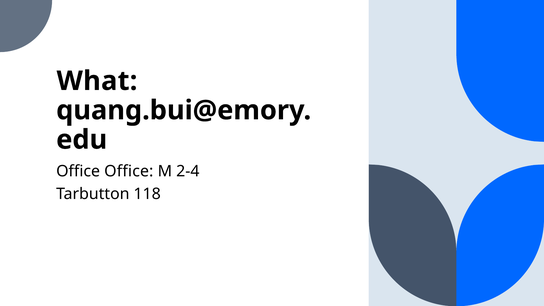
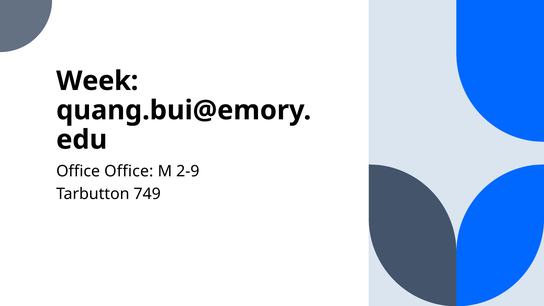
What: What -> Week
2-4: 2-4 -> 2-9
118: 118 -> 749
